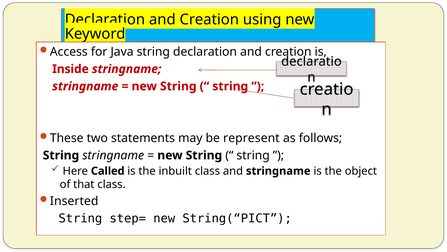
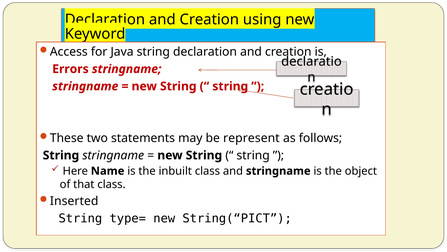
Inside: Inside -> Errors
Called: Called -> Name
step=: step= -> type=
